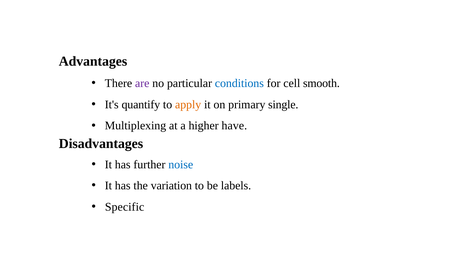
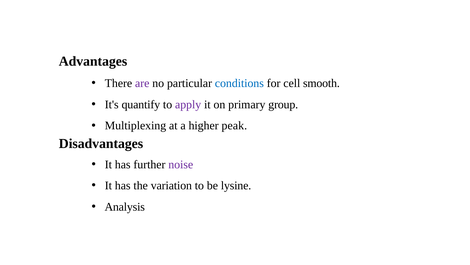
apply colour: orange -> purple
single: single -> group
have: have -> peak
noise colour: blue -> purple
labels: labels -> lysine
Specific: Specific -> Analysis
